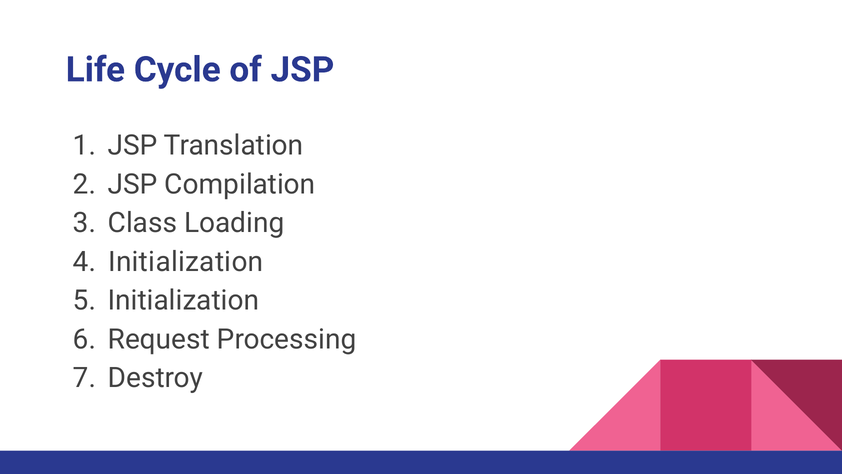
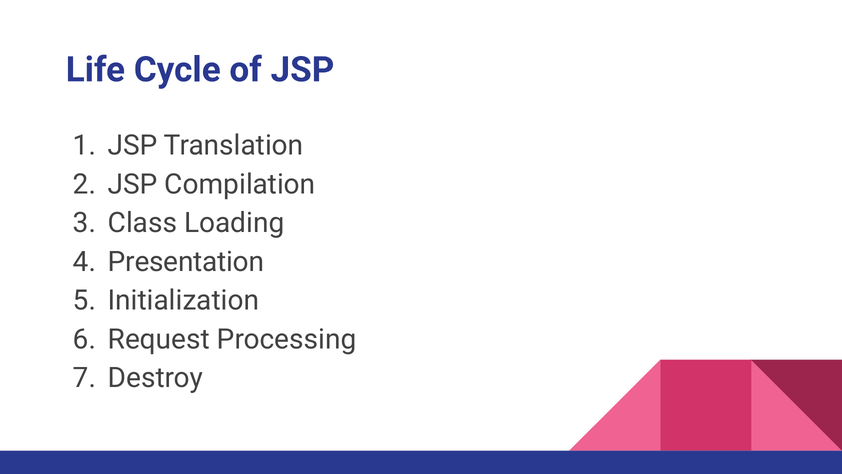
Initialization at (186, 262): Initialization -> Presentation
